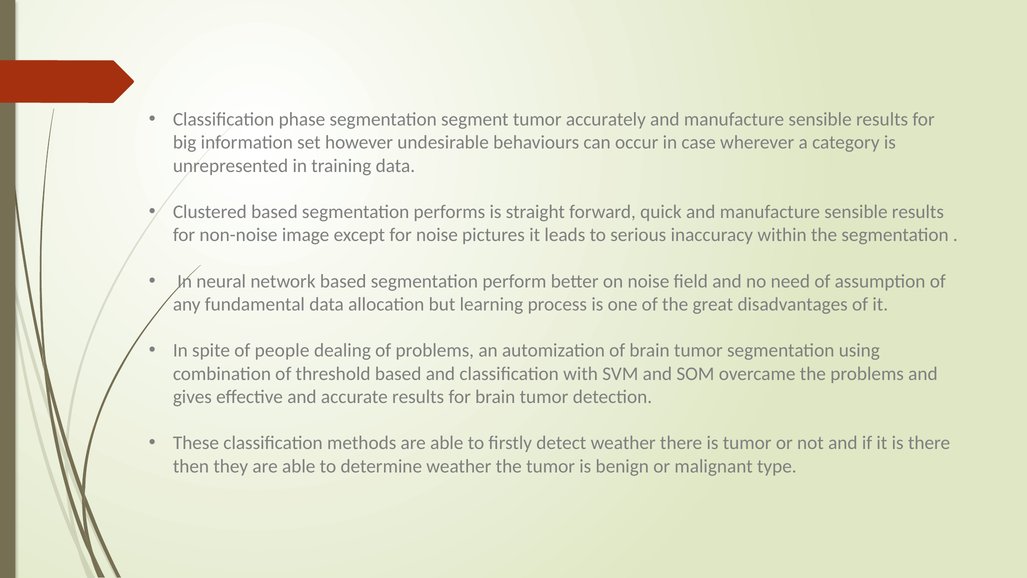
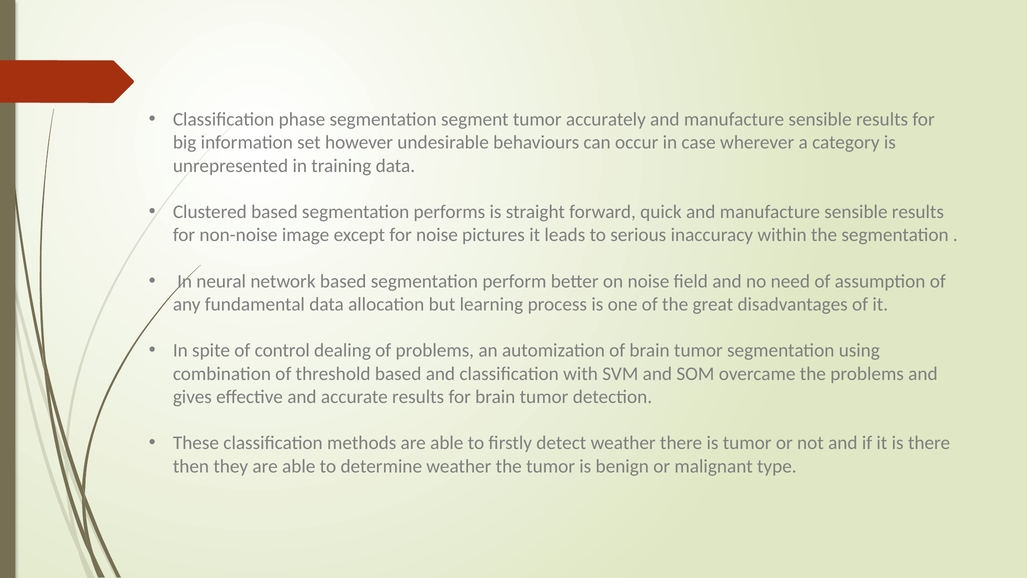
people: people -> control
